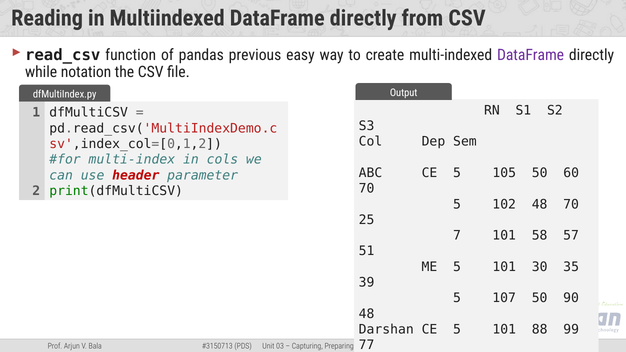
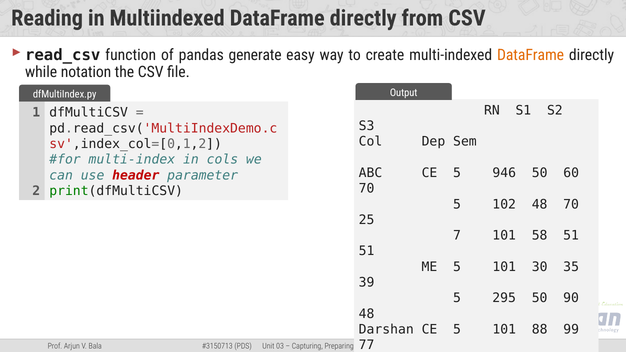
previous: previous -> generate
DataFrame at (531, 55) colour: purple -> orange
105: 105 -> 946
58 57: 57 -> 51
107: 107 -> 295
